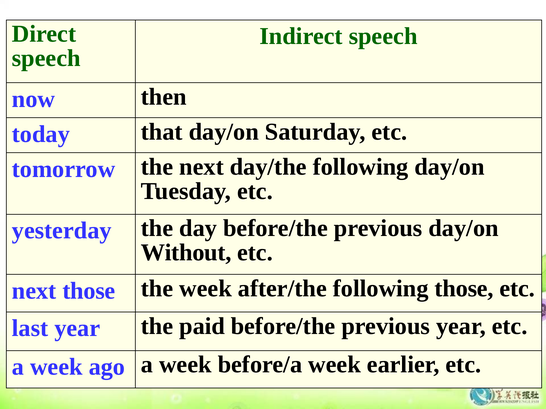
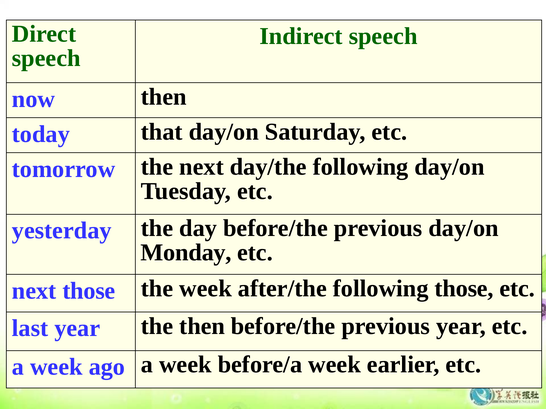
Without: Without -> Monday
the paid: paid -> then
